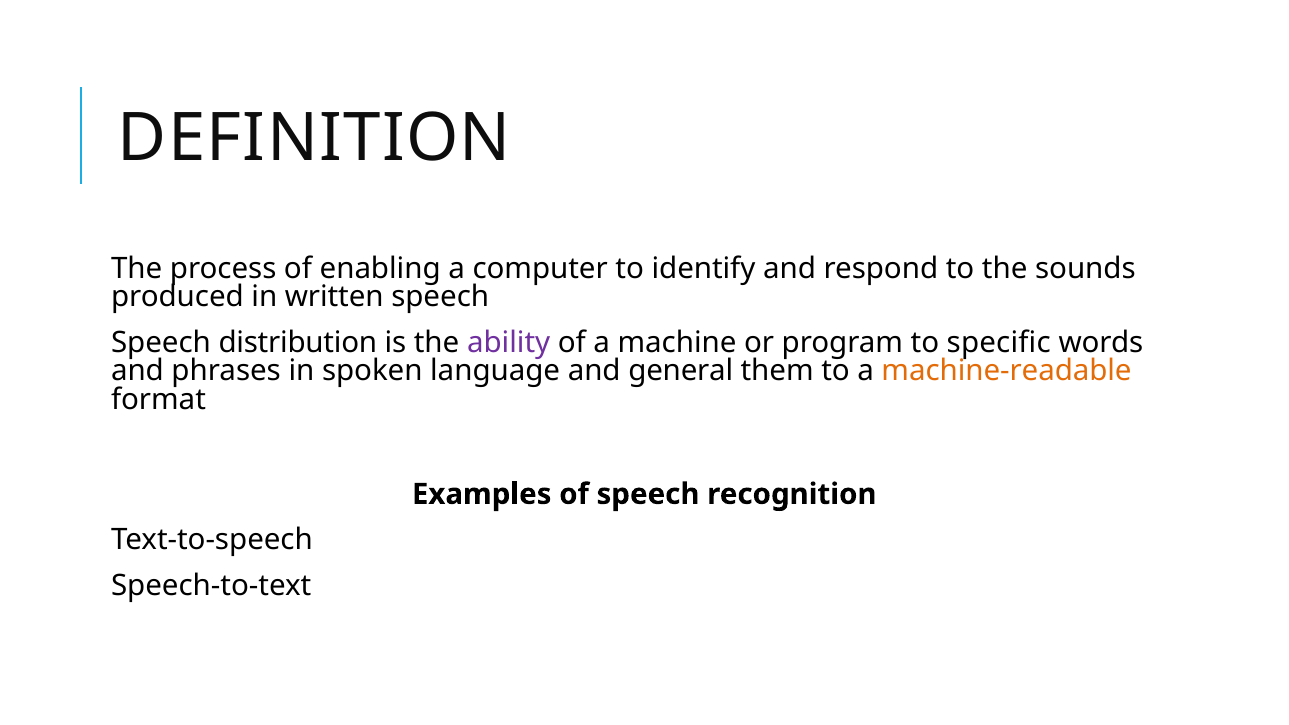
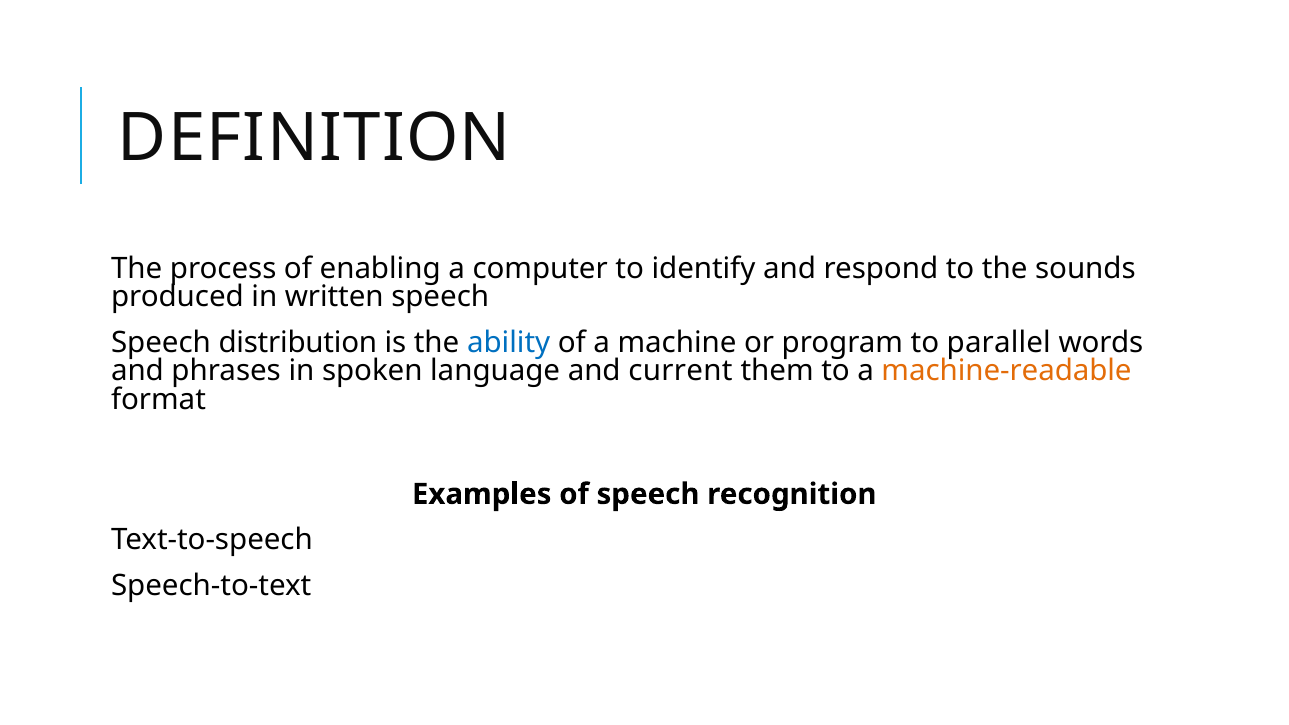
ability colour: purple -> blue
specific: specific -> parallel
general: general -> current
